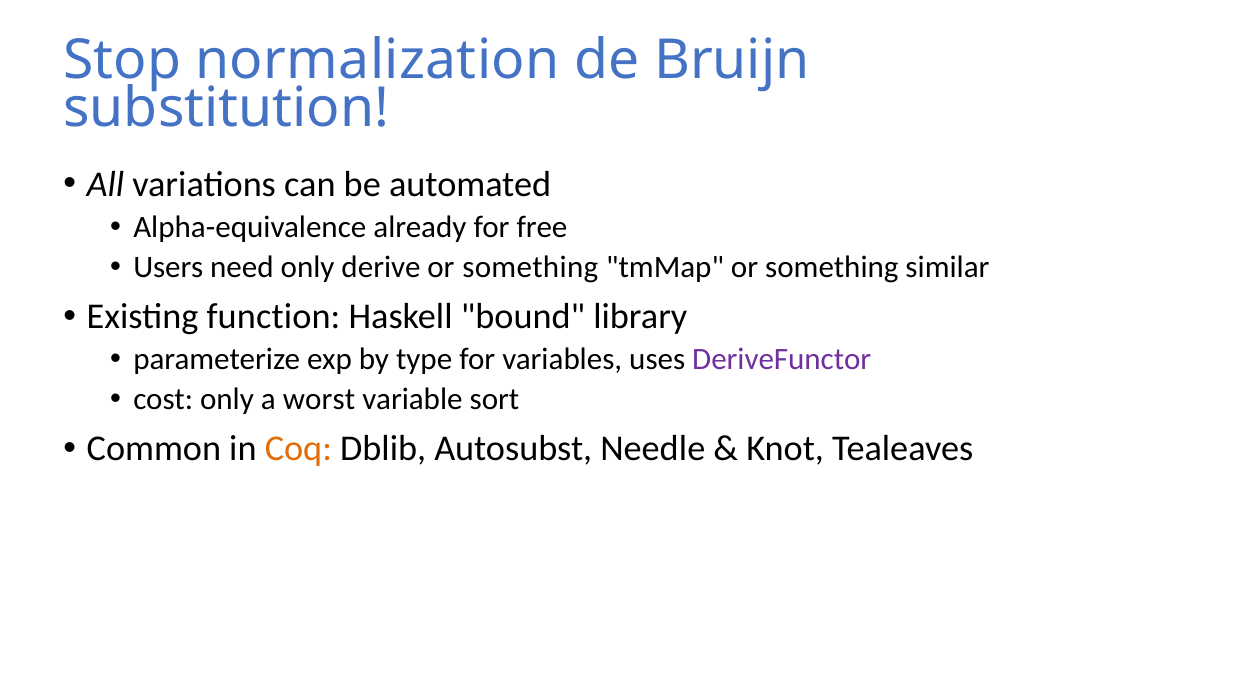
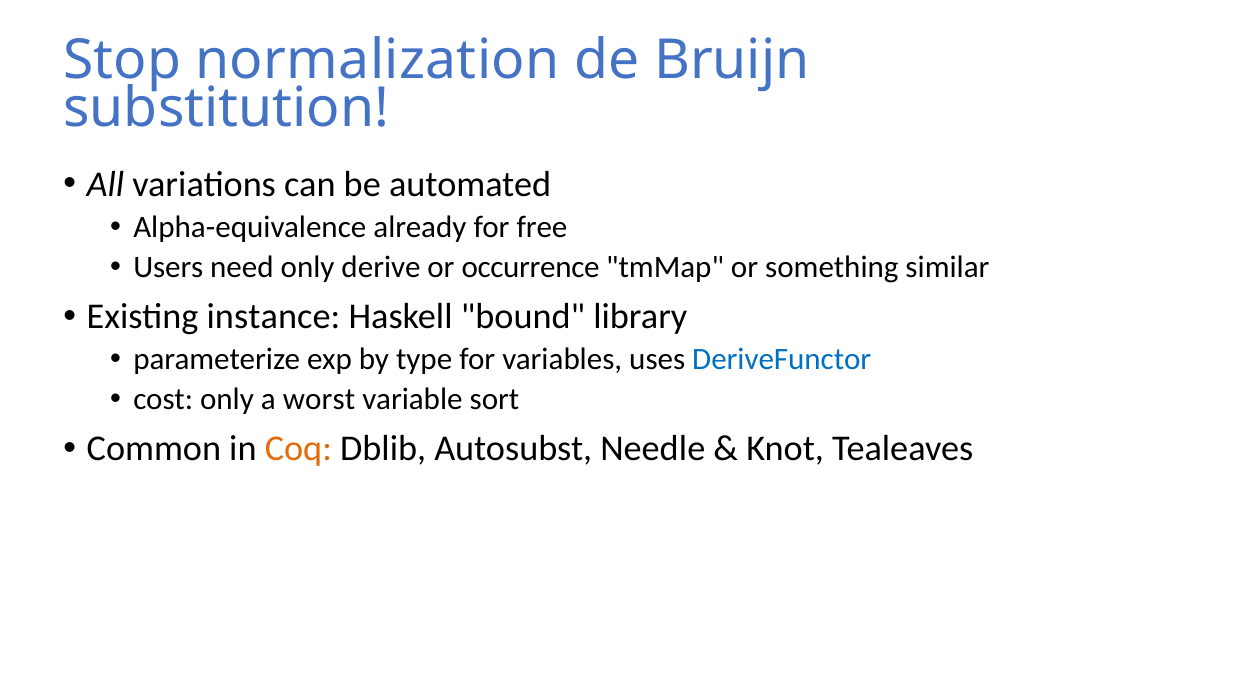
derive or something: something -> occurrence
function: function -> instance
DeriveFunctor colour: purple -> blue
